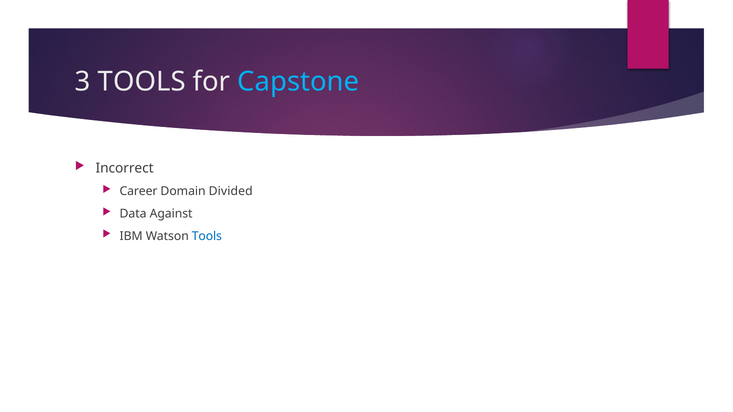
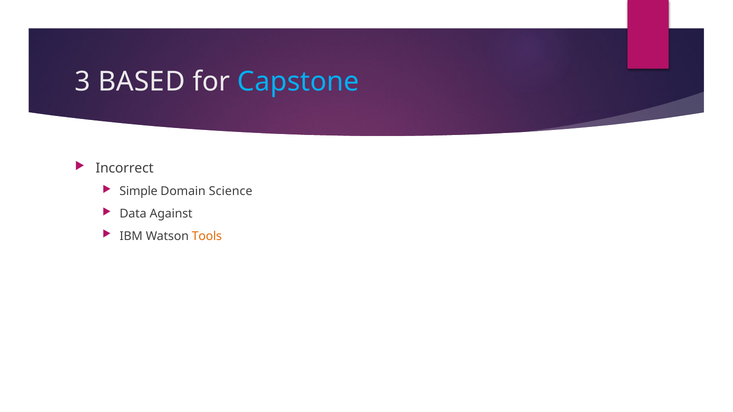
3 TOOLS: TOOLS -> BASED
Career: Career -> Simple
Divided: Divided -> Science
Tools at (207, 236) colour: blue -> orange
